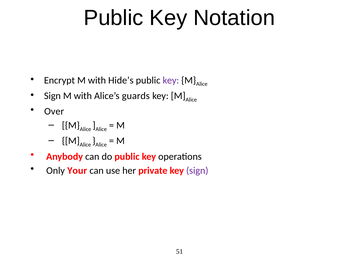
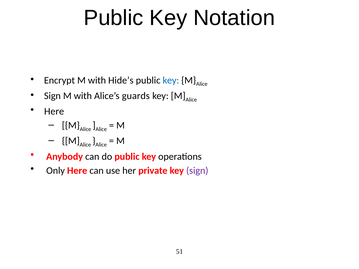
key at (171, 80) colour: purple -> blue
Over at (54, 112): Over -> Here
Only Your: Your -> Here
